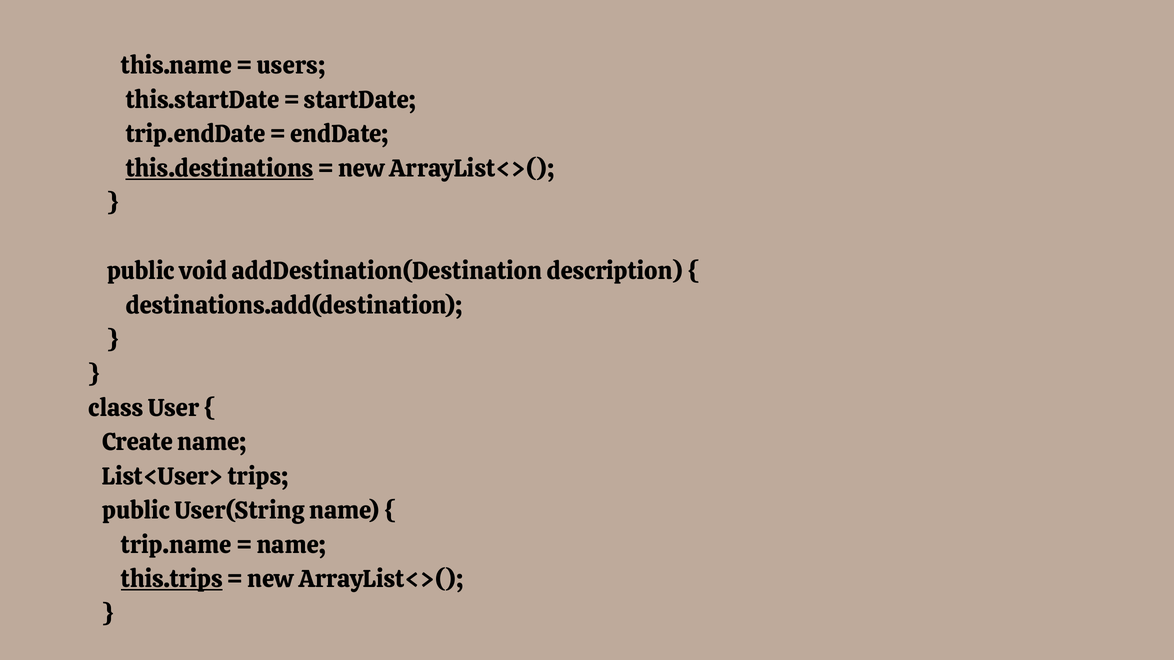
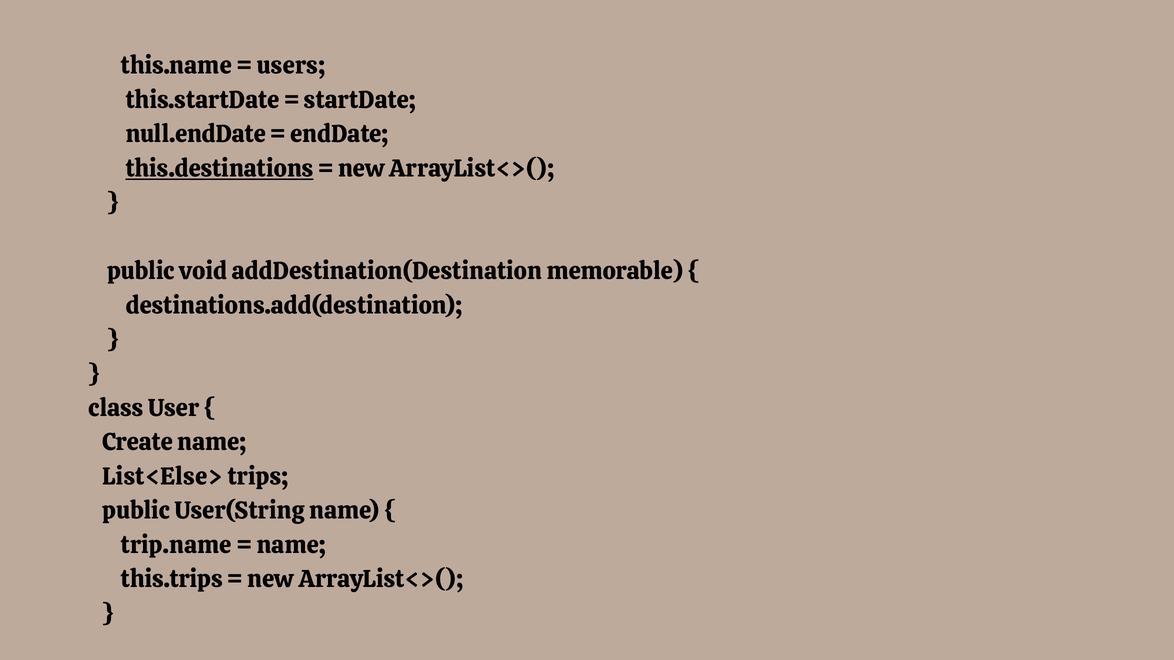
trip.endDate: trip.endDate -> null.endDate
description: description -> memorable
List<User>: List<User> -> List<Else>
this.trips underline: present -> none
